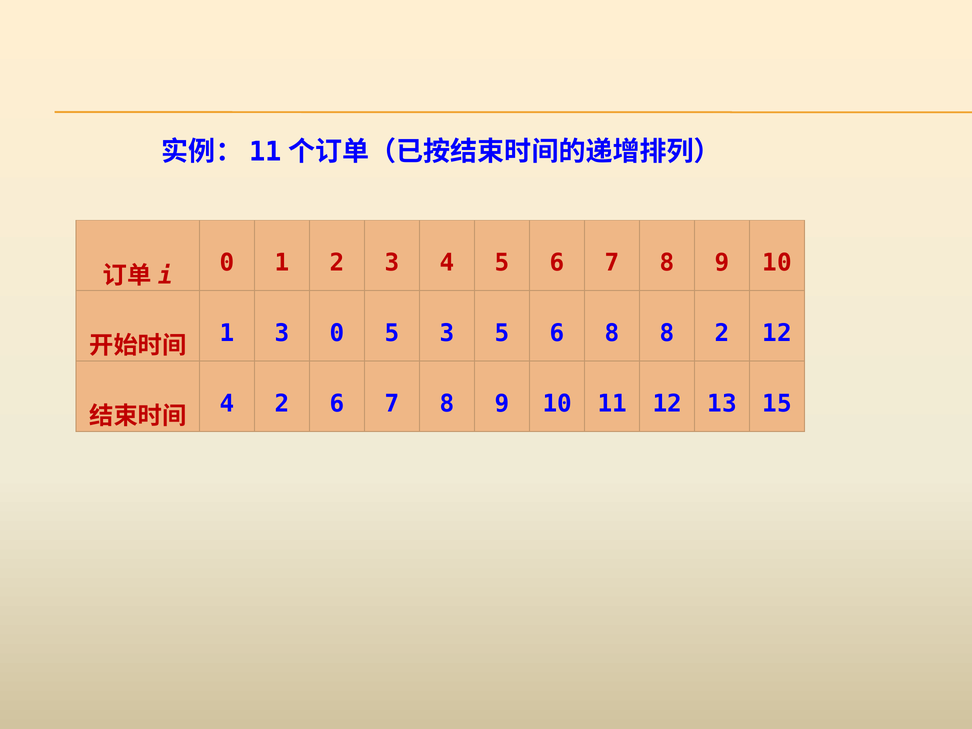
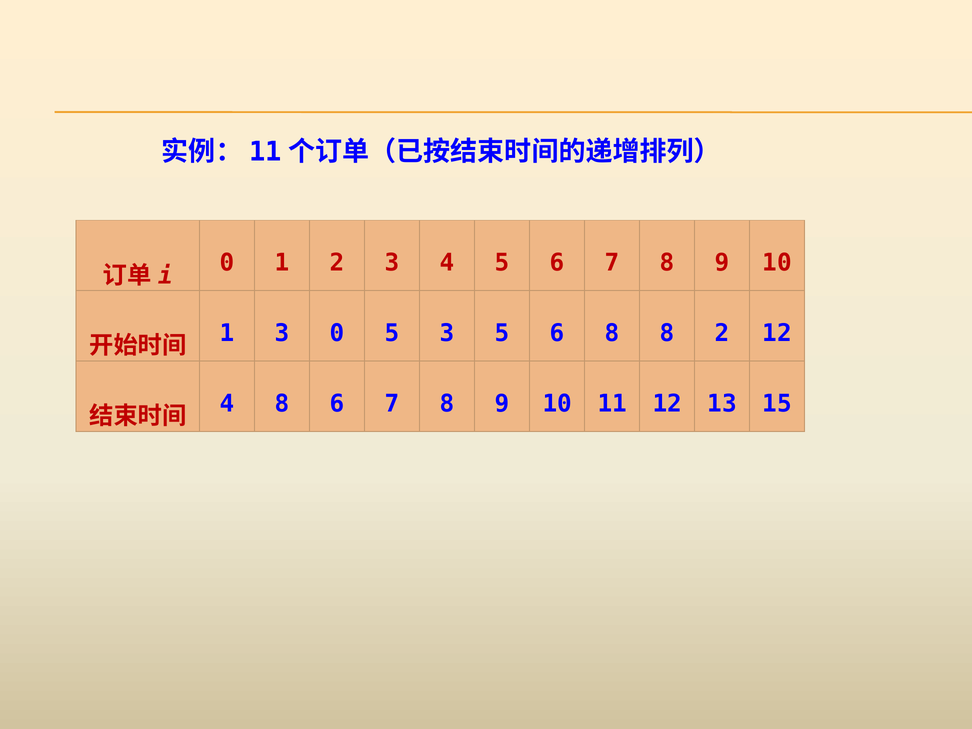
4 2: 2 -> 8
